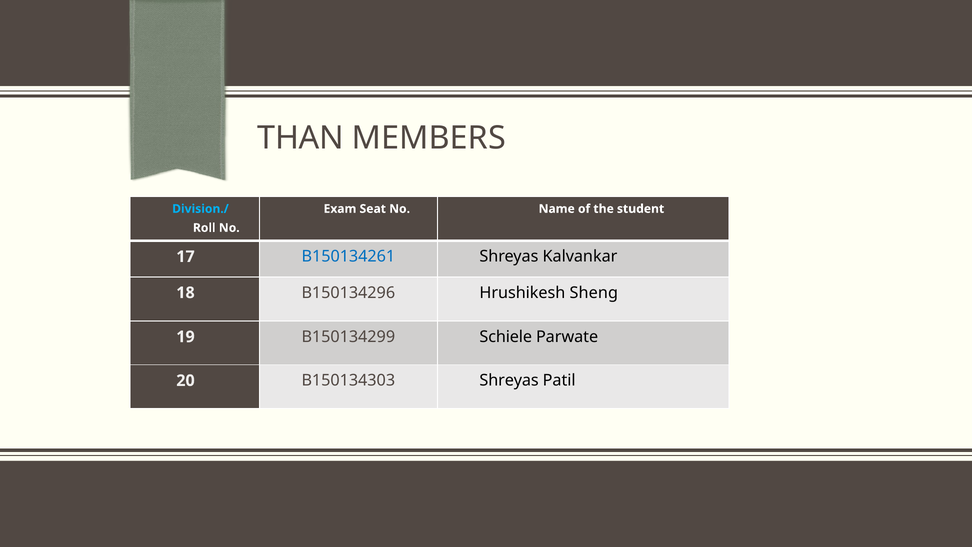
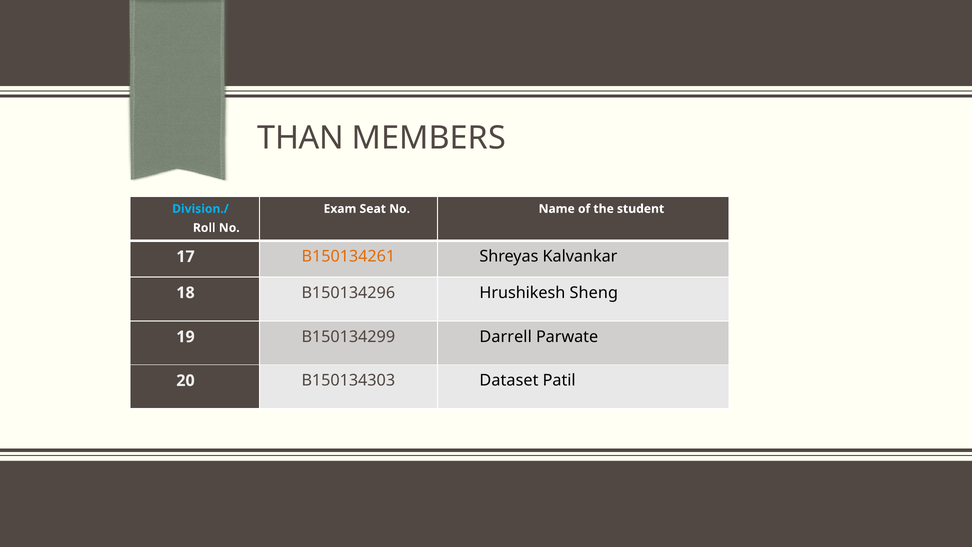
B150134261 colour: blue -> orange
Schiele: Schiele -> Darrell
B150134303 Shreyas: Shreyas -> Dataset
